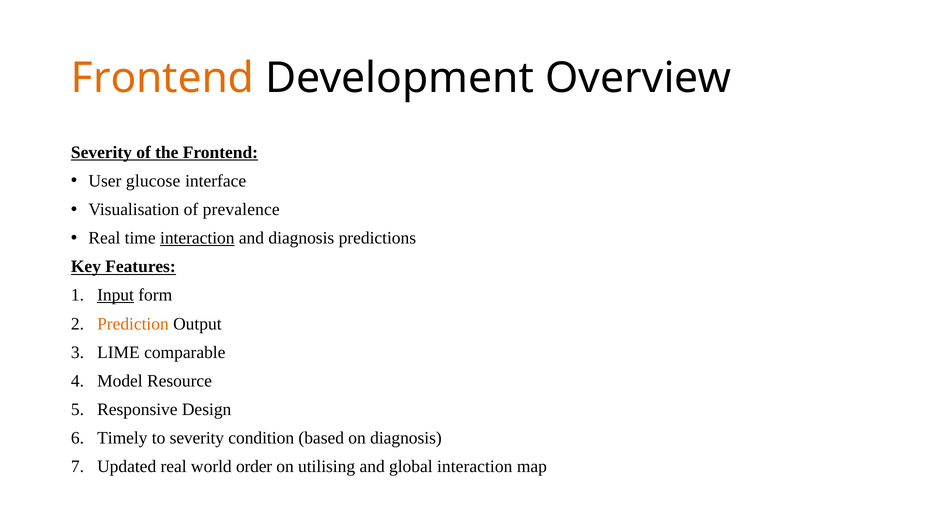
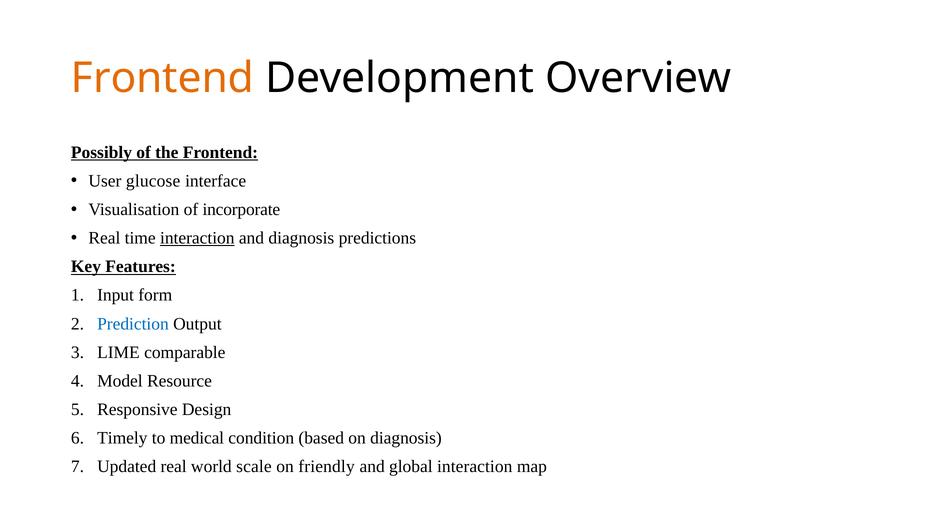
Severity at (101, 152): Severity -> Possibly
prevalence: prevalence -> incorporate
Input underline: present -> none
Prediction colour: orange -> blue
to severity: severity -> medical
order: order -> scale
utilising: utilising -> friendly
